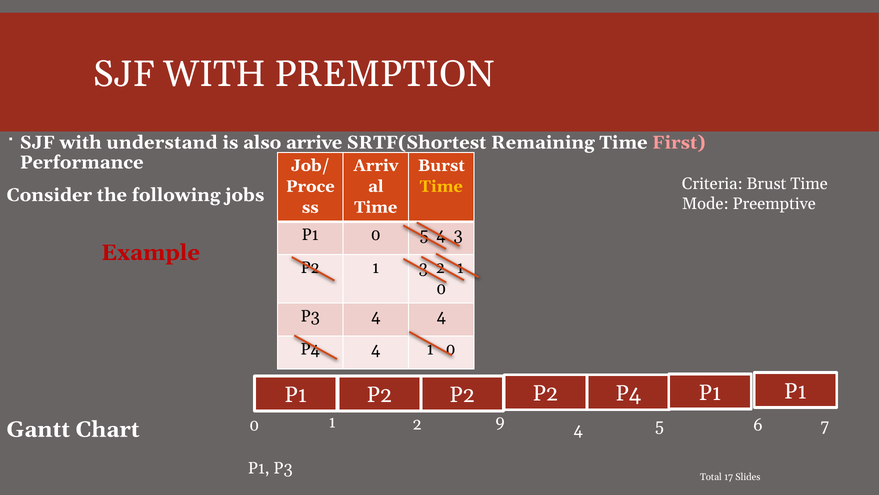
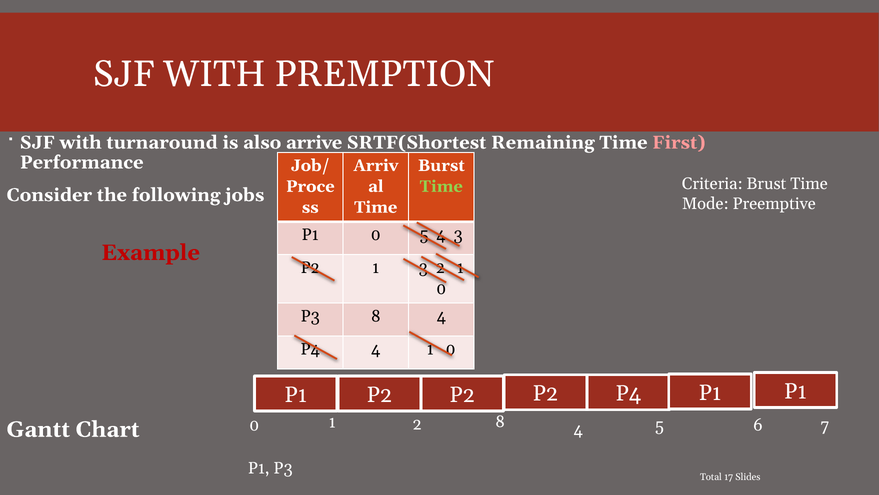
understand: understand -> turnaround
Time at (441, 186) colour: yellow -> light green
4 at (376, 316): 4 -> 8
2 9: 9 -> 8
